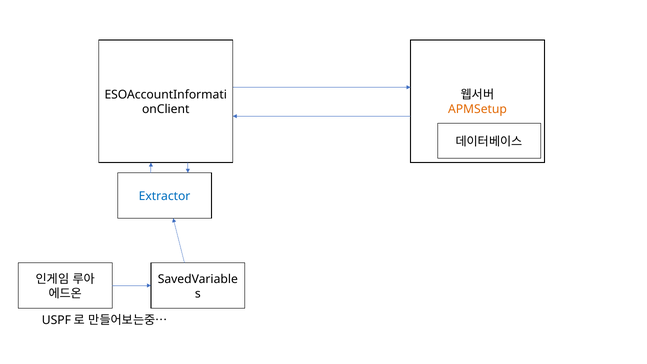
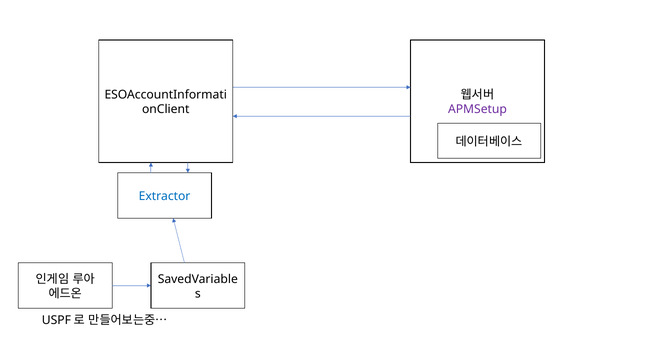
APMSetup colour: orange -> purple
